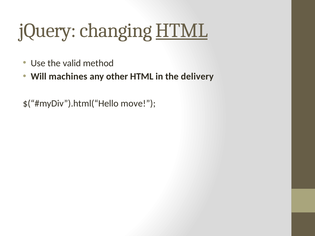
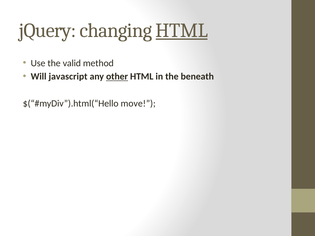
machines: machines -> javascript
other underline: none -> present
delivery: delivery -> beneath
